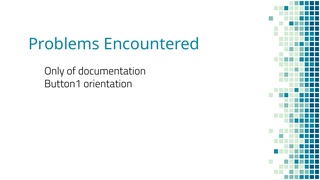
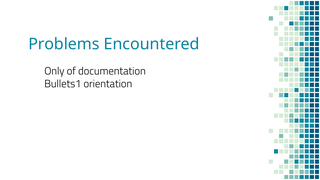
Button1: Button1 -> Bullets1
